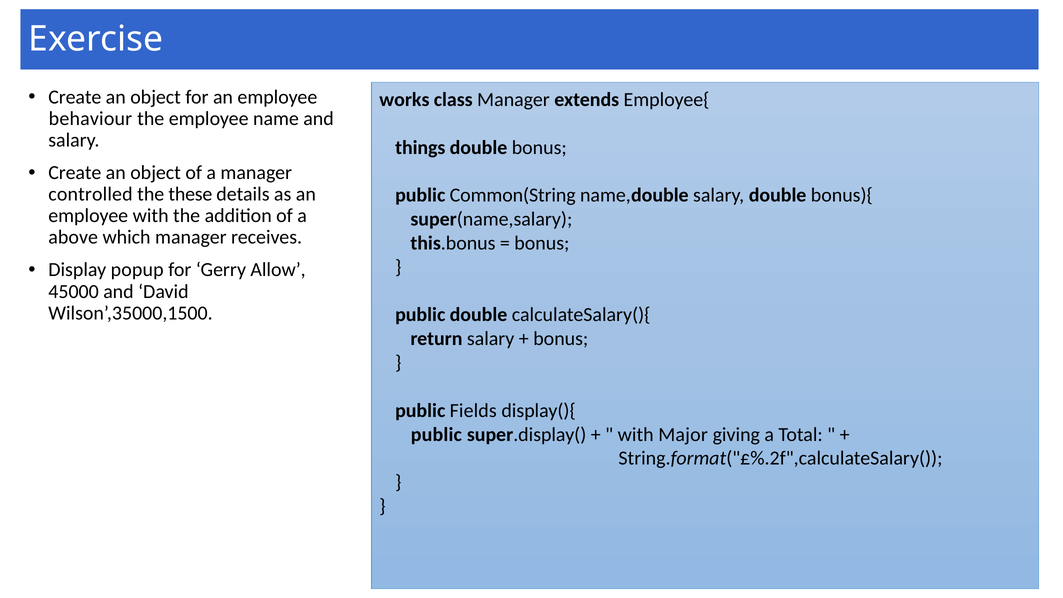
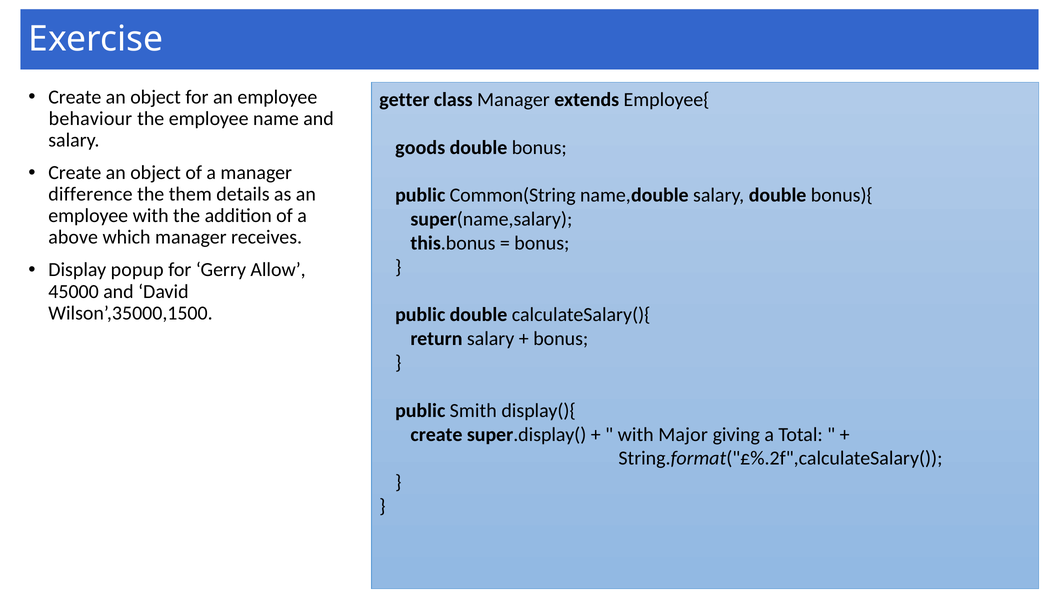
works: works -> getter
things: things -> goods
controlled: controlled -> difference
these: these -> them
Fields: Fields -> Smith
public at (436, 434): public -> create
